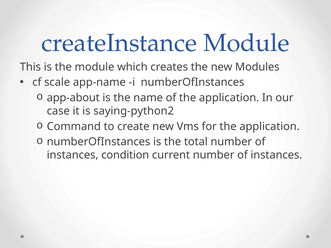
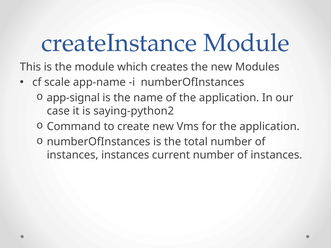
app-about: app-about -> app-signal
instances condition: condition -> instances
